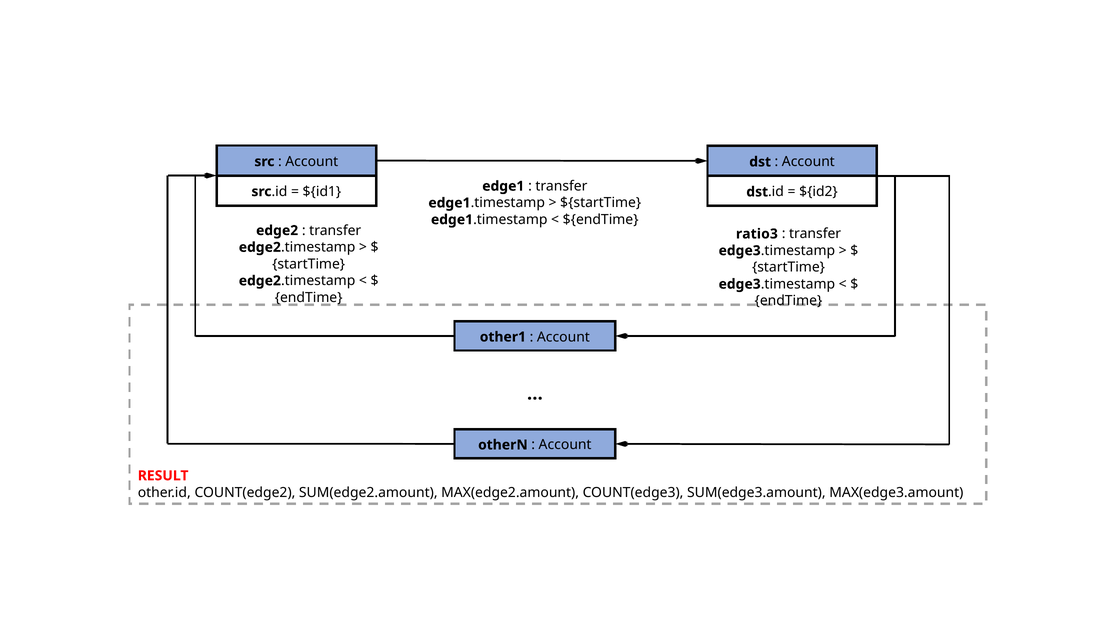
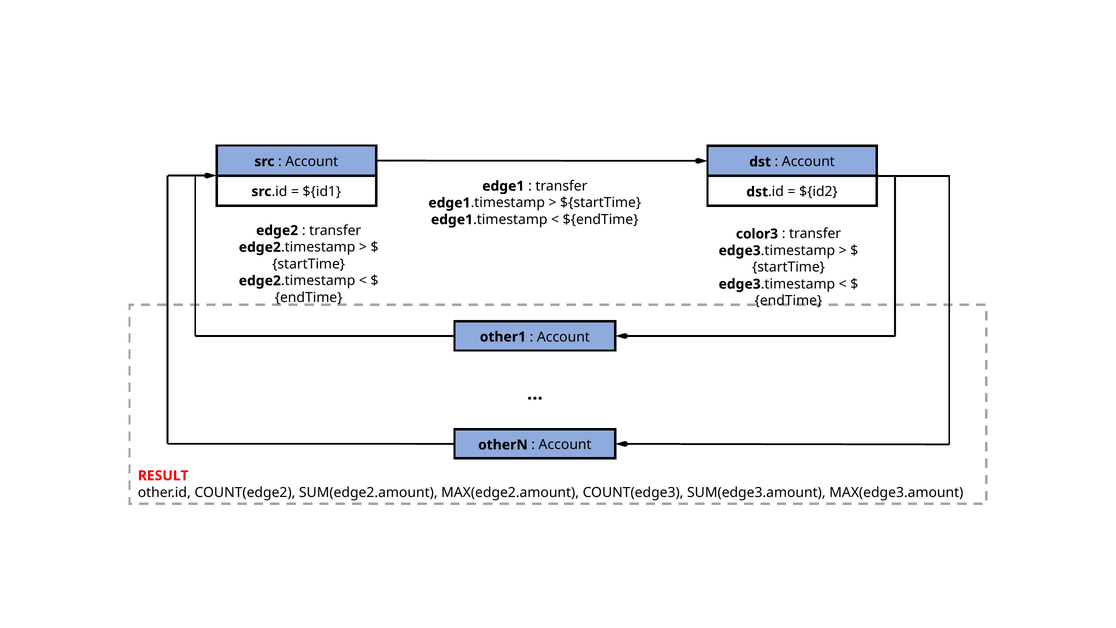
ratio3: ratio3 -> color3
